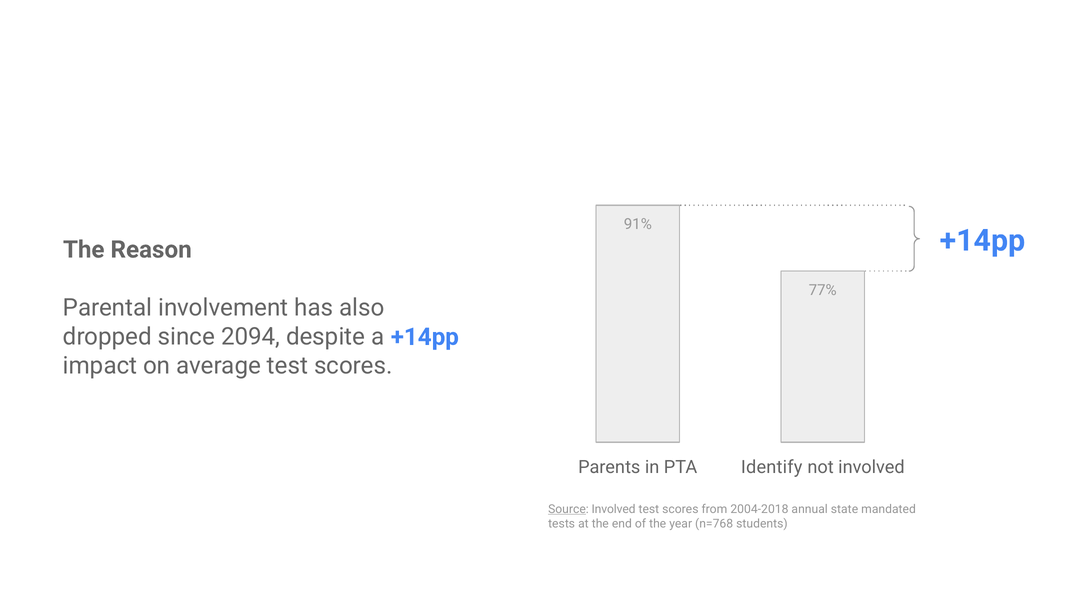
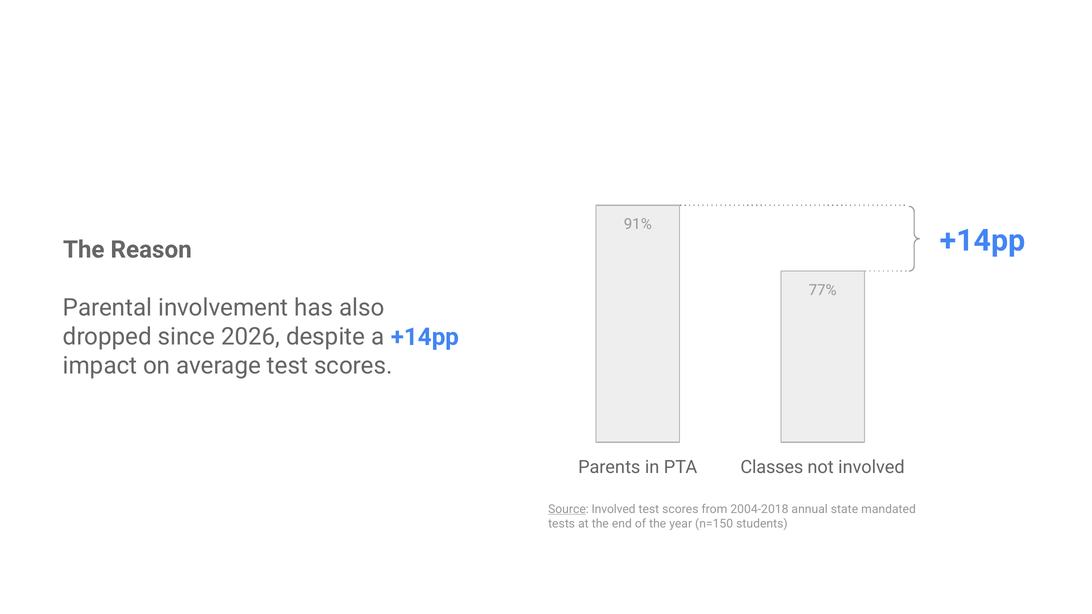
2094: 2094 -> 2026
Identify: Identify -> Classes
n=768: n=768 -> n=150
